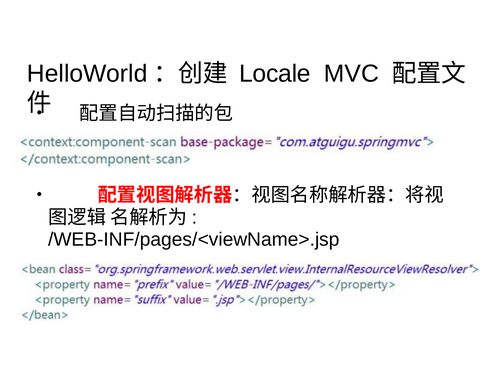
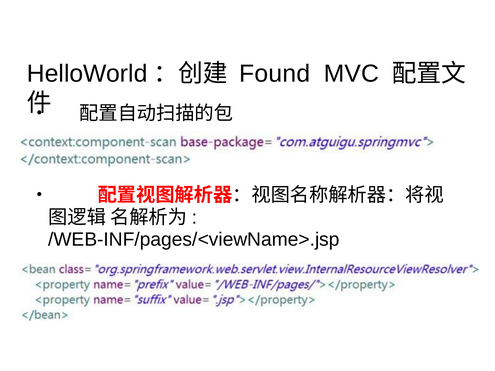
Locale: Locale -> Found
